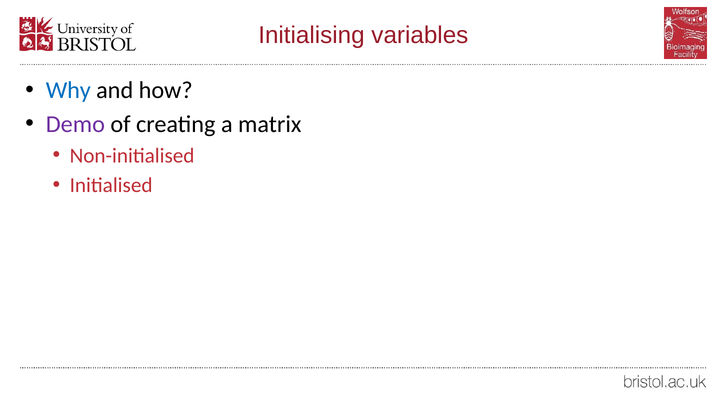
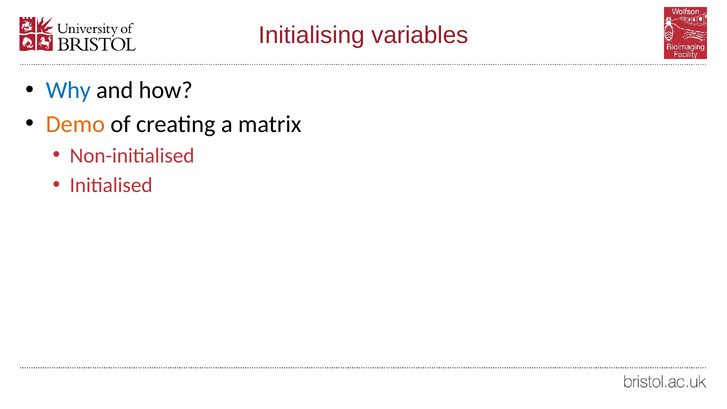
Demo colour: purple -> orange
